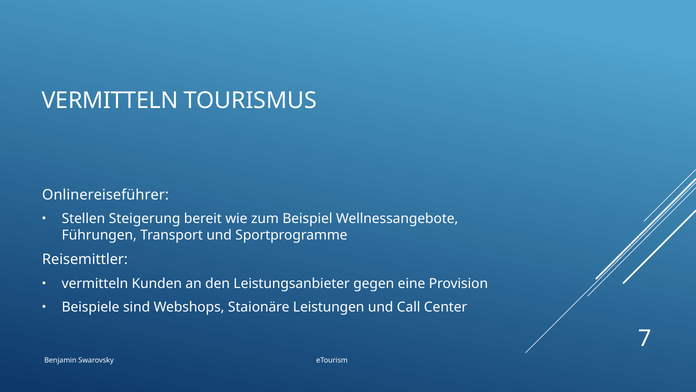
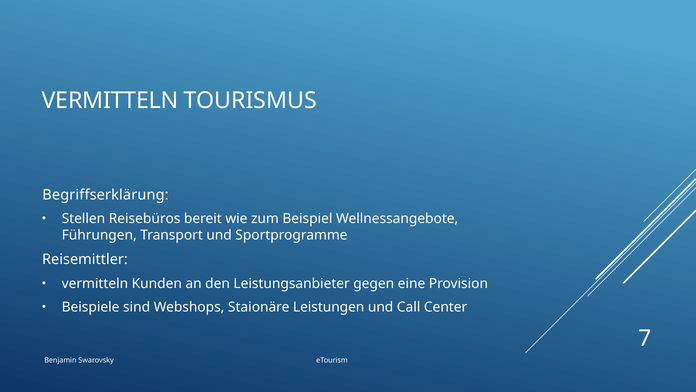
Onlinereiseführer: Onlinereiseführer -> Begriffserklärung
Steigerung: Steigerung -> Reisebüros
